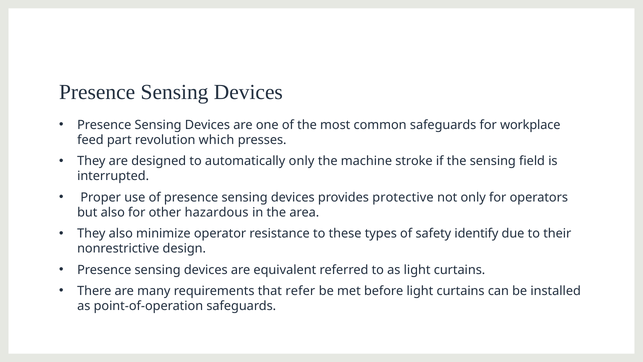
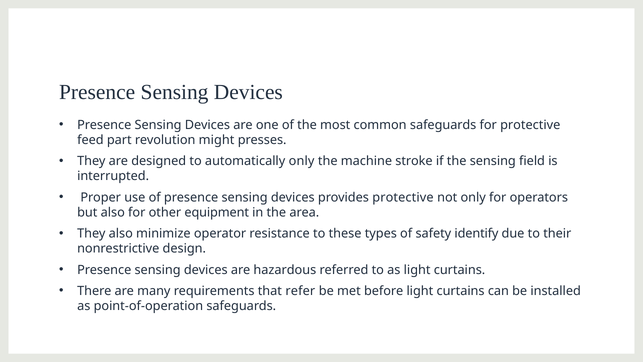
for workplace: workplace -> protective
which: which -> might
hazardous: hazardous -> equipment
equivalent: equivalent -> hazardous
